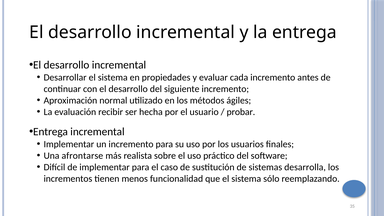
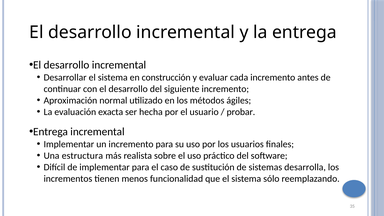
propiedades: propiedades -> construcción
recibir: recibir -> exacta
afrontarse: afrontarse -> estructura
